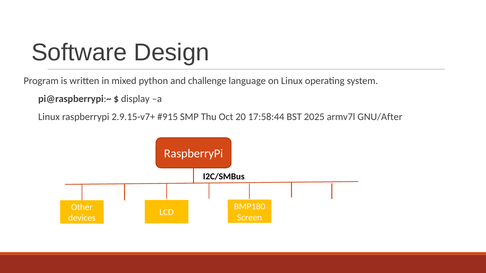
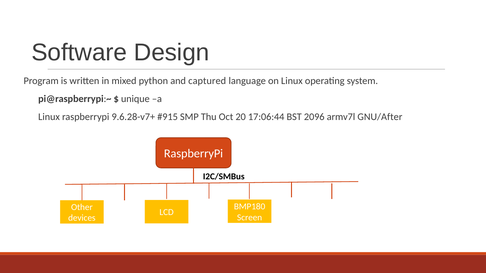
challenge: challenge -> captured
display: display -> unique
2.9.15-v7+: 2.9.15-v7+ -> 9.6.28-v7+
17:58:44: 17:58:44 -> 17:06:44
2025: 2025 -> 2096
